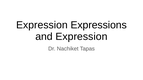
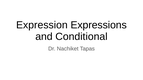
and Expression: Expression -> Conditional
